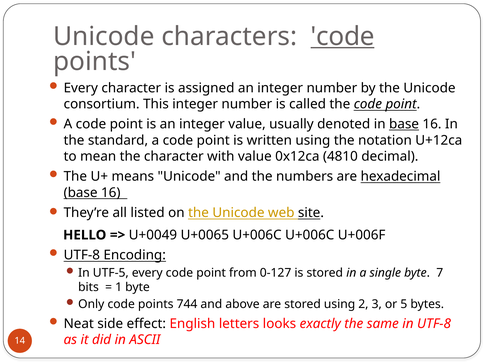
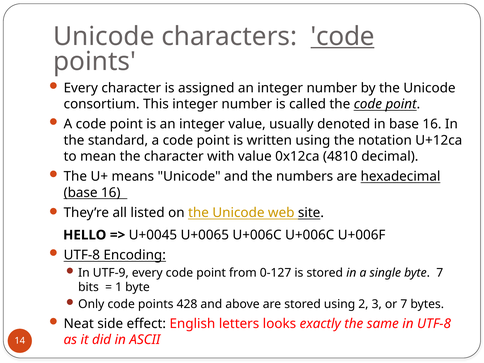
base at (404, 124) underline: present -> none
U+0049: U+0049 -> U+0045
UTF-5: UTF-5 -> UTF-9
744: 744 -> 428
or 5: 5 -> 7
